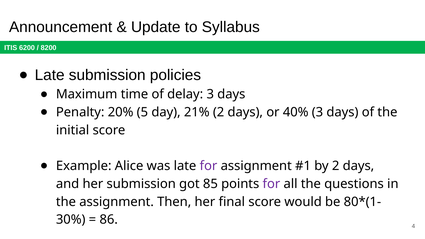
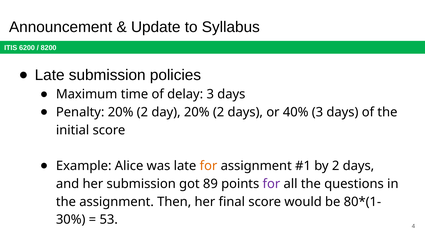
Penalty 20% 5: 5 -> 2
day 21%: 21% -> 20%
for at (208, 166) colour: purple -> orange
85: 85 -> 89
86: 86 -> 53
